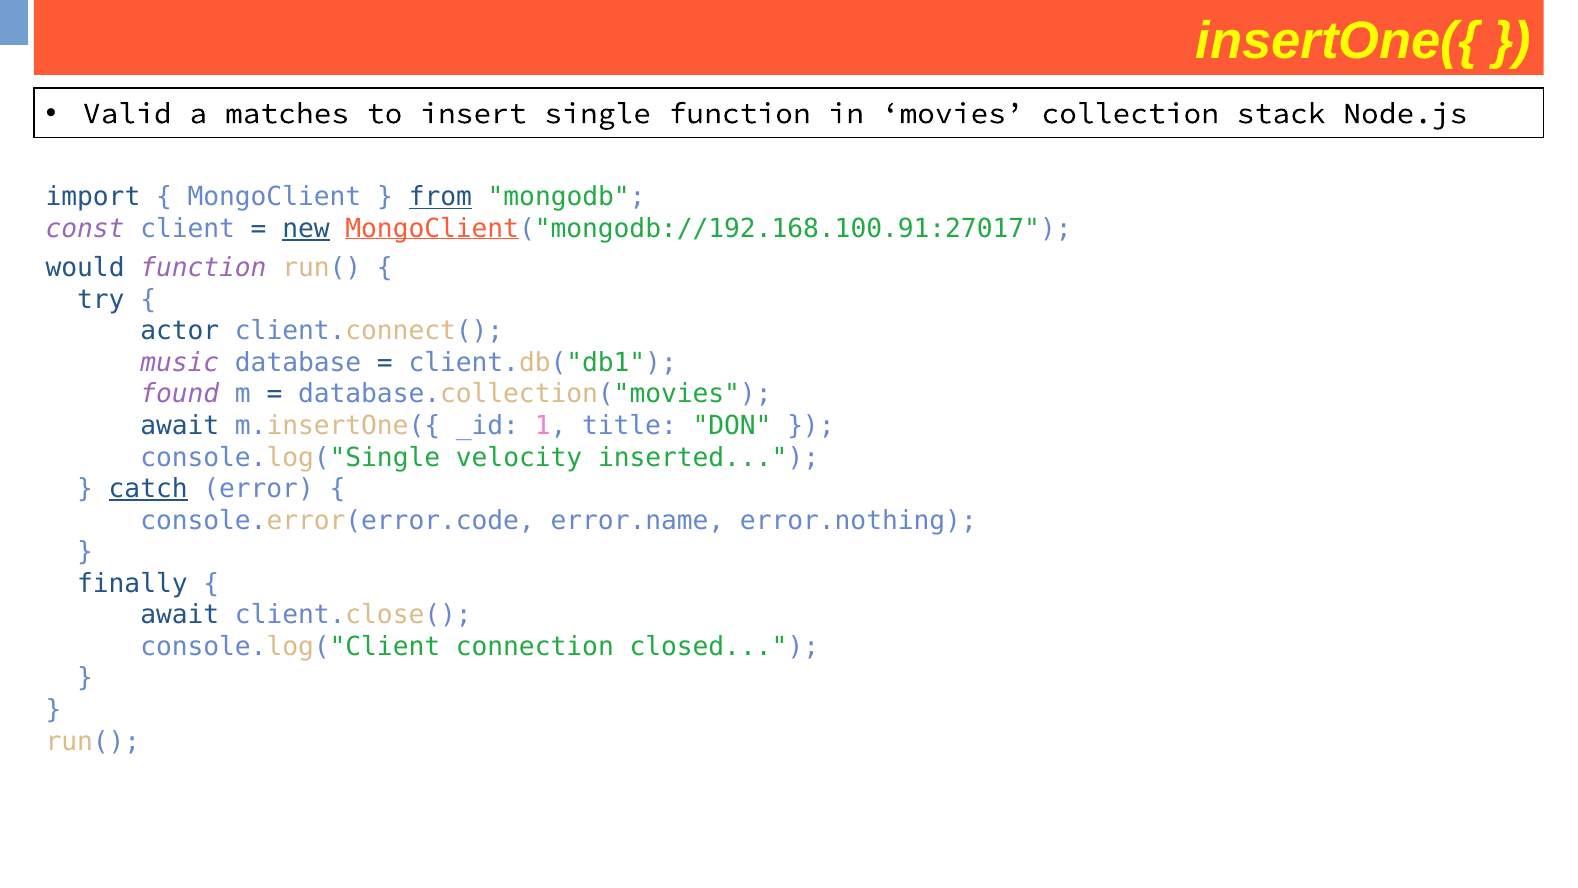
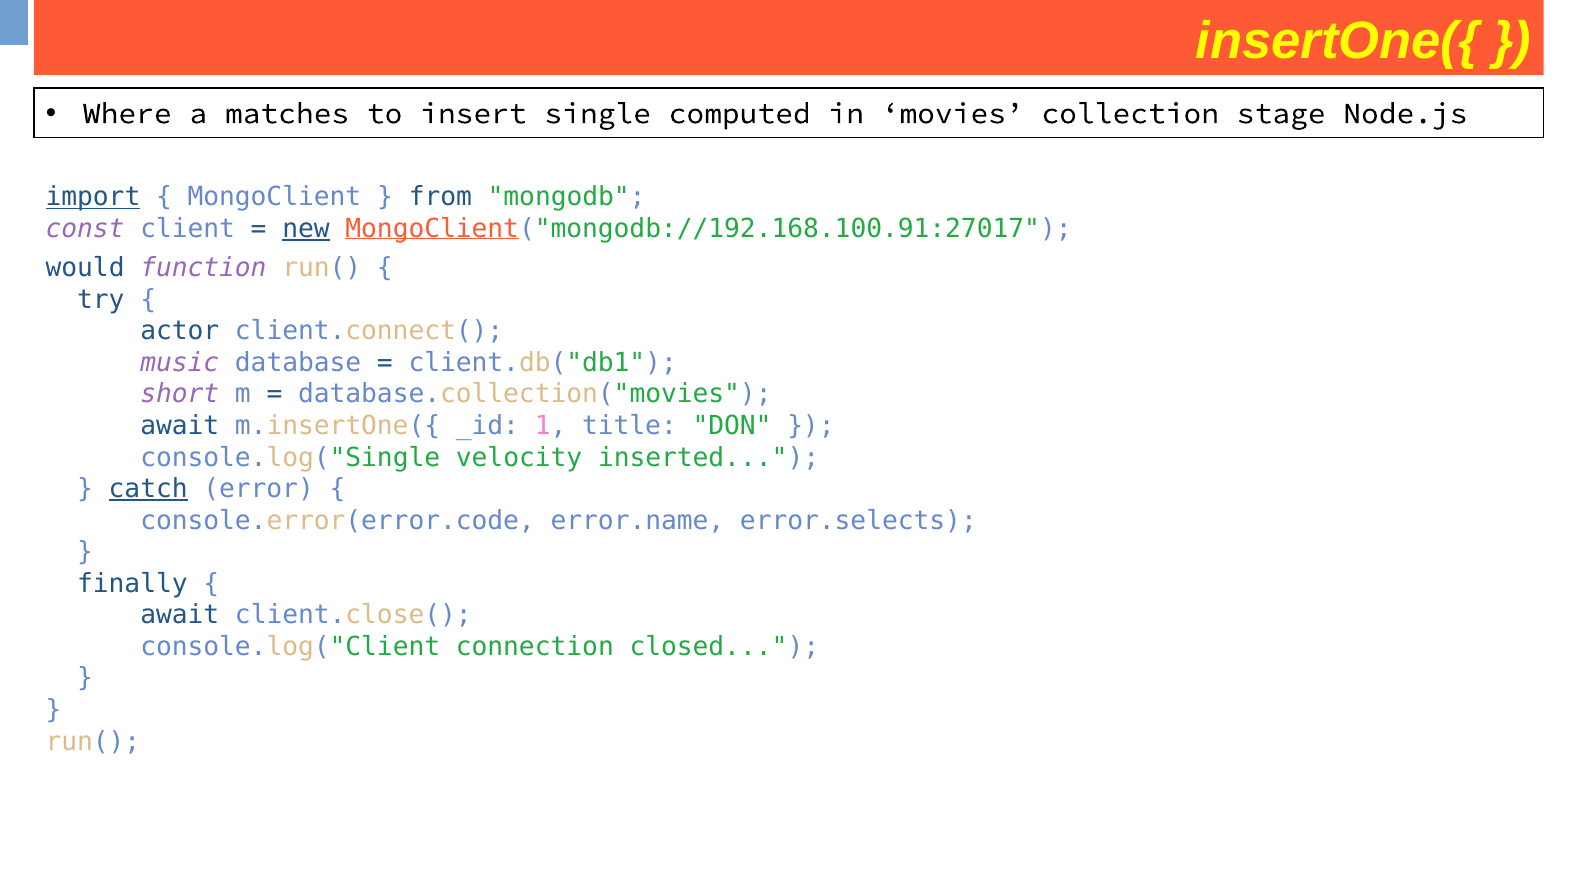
Valid: Valid -> Where
single function: function -> computed
stack: stack -> stage
import underline: none -> present
from underline: present -> none
found: found -> short
error.nothing: error.nothing -> error.selects
